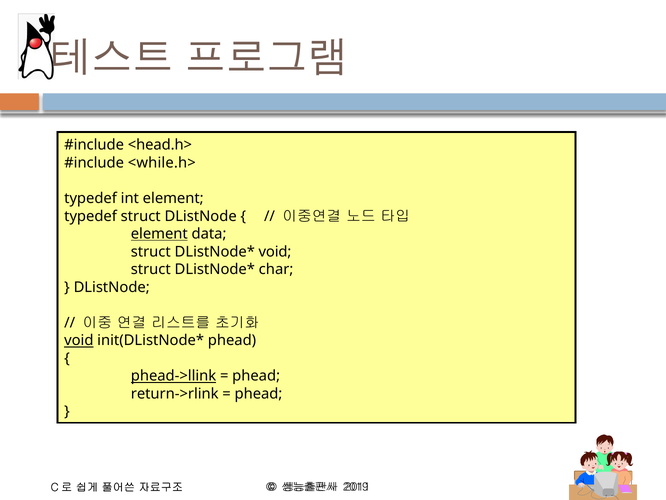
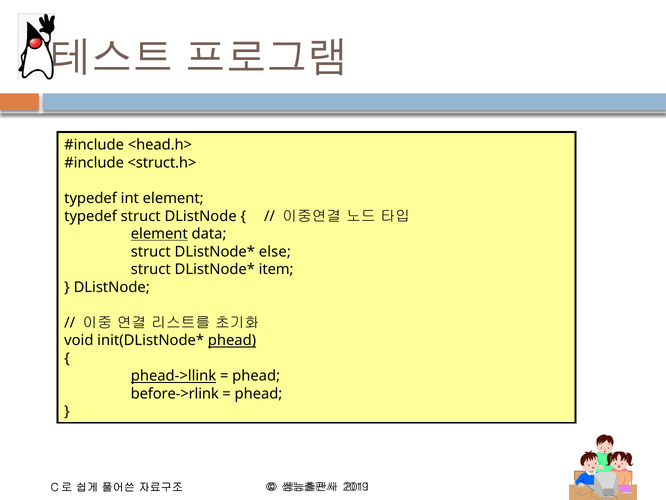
<while.h>: <while.h> -> <struct.h>
void at (275, 251): void -> else
char: char -> item
void at (79, 340) underline: present -> none
phead at (232, 340) underline: none -> present
return->rlink: return->rlink -> before->rlink
